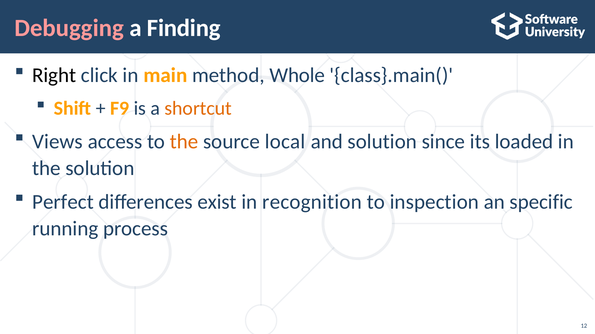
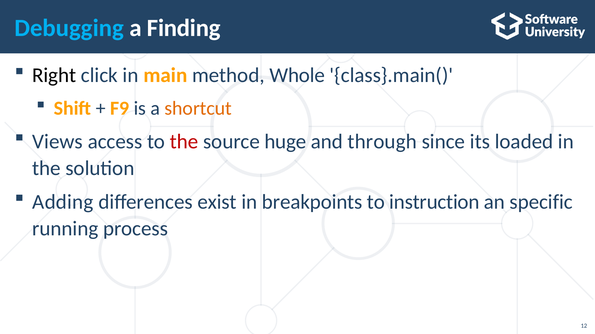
Debugging colour: pink -> light blue
the at (184, 142) colour: orange -> red
local: local -> huge
and solution: solution -> through
Perfect: Perfect -> Adding
recognition: recognition -> breakpoints
inspection: inspection -> instruction
